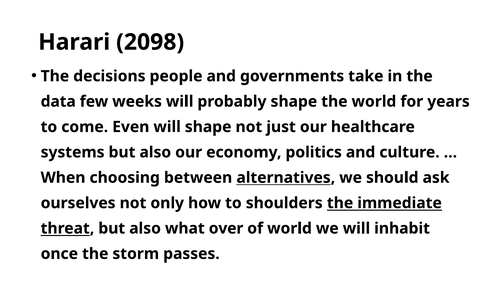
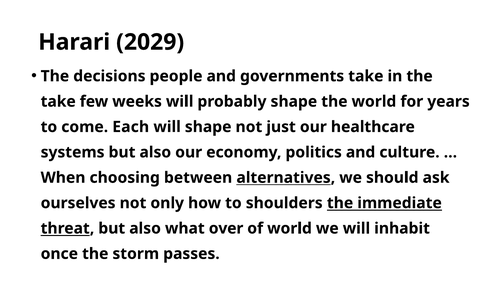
2098: 2098 -> 2029
data at (58, 101): data -> take
Even: Even -> Each
